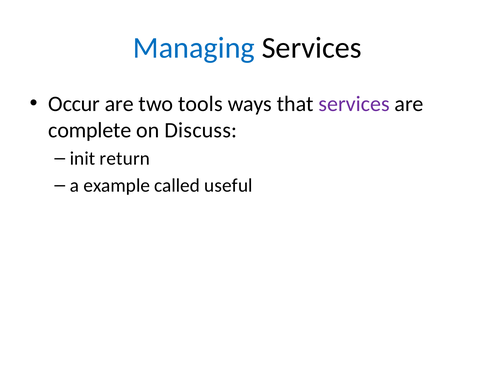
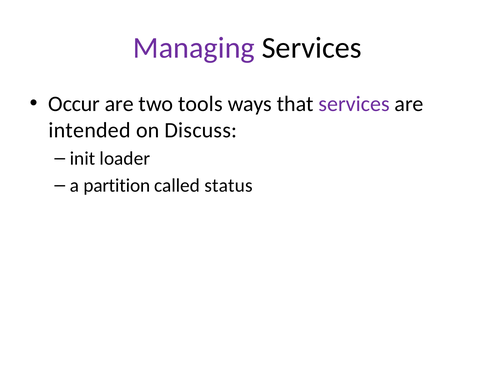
Managing colour: blue -> purple
complete: complete -> intended
return: return -> loader
example: example -> partition
useful: useful -> status
